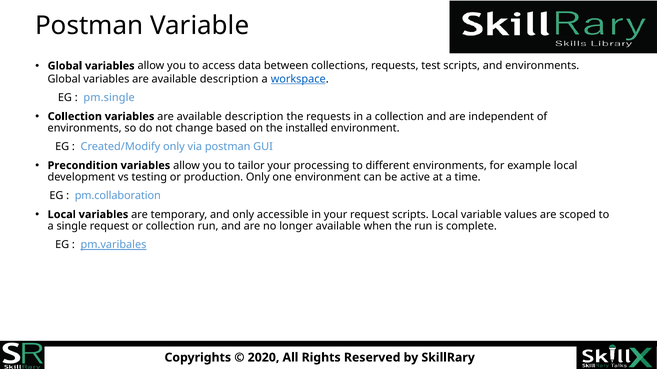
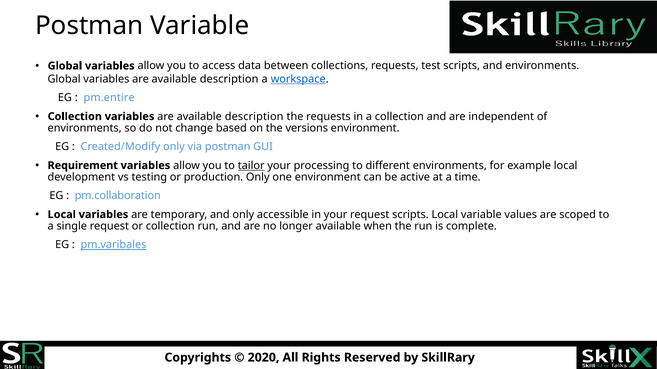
pm.single: pm.single -> pm.entire
installed: installed -> versions
Precondition: Precondition -> Requirement
tailor underline: none -> present
